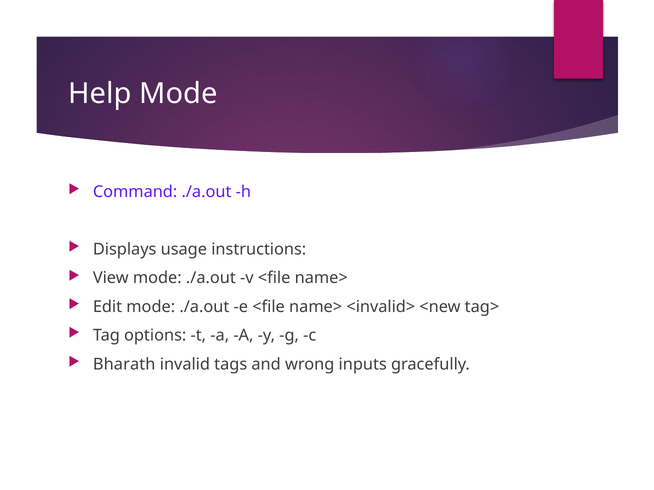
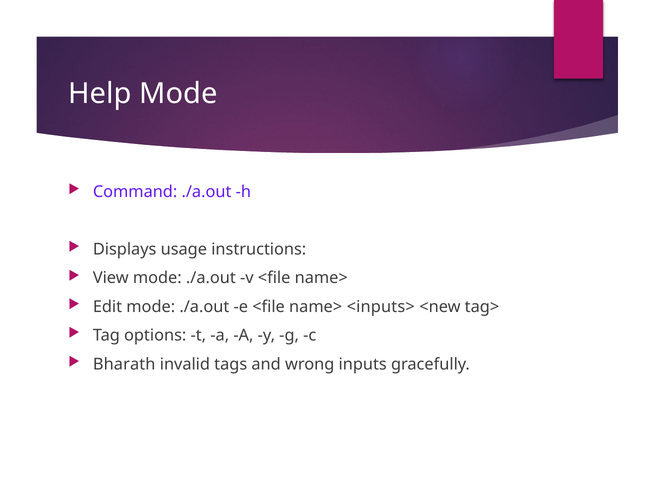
<invalid>: <invalid> -> <inputs>
